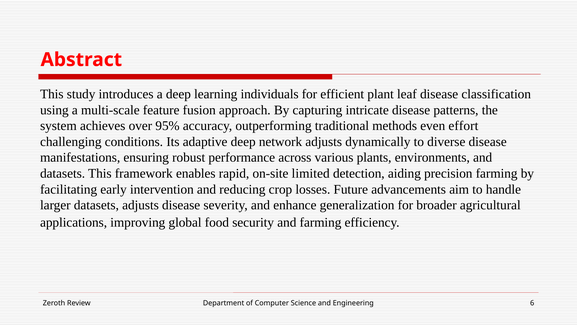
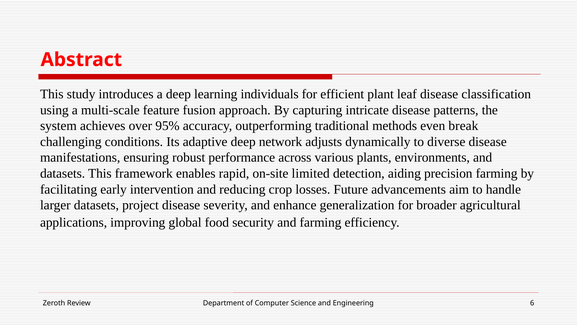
effort: effort -> break
datasets adjusts: adjusts -> project
